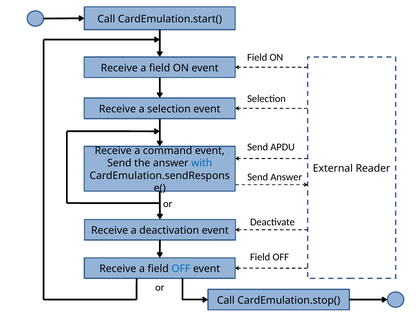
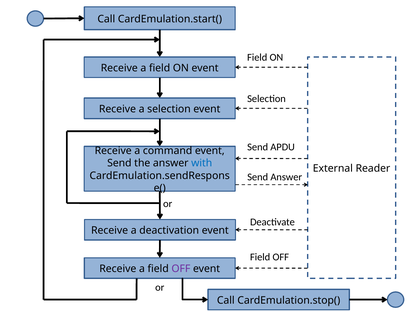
OFF at (181, 269) colour: blue -> purple
